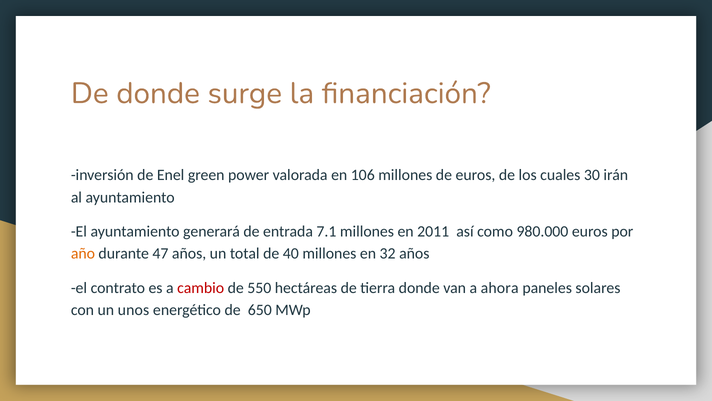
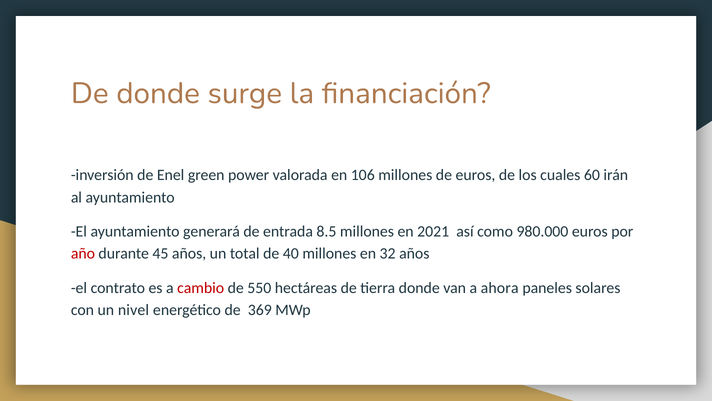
30: 30 -> 60
7.1: 7.1 -> 8.5
2011: 2011 -> 2021
año colour: orange -> red
47: 47 -> 45
unos: unos -> nivel
650: 650 -> 369
